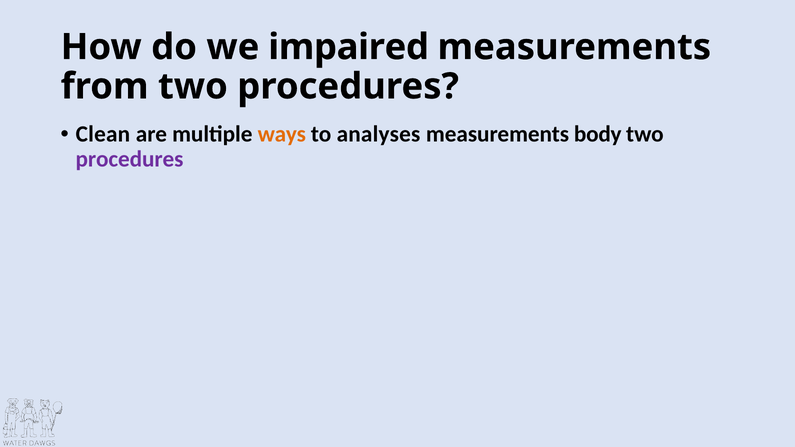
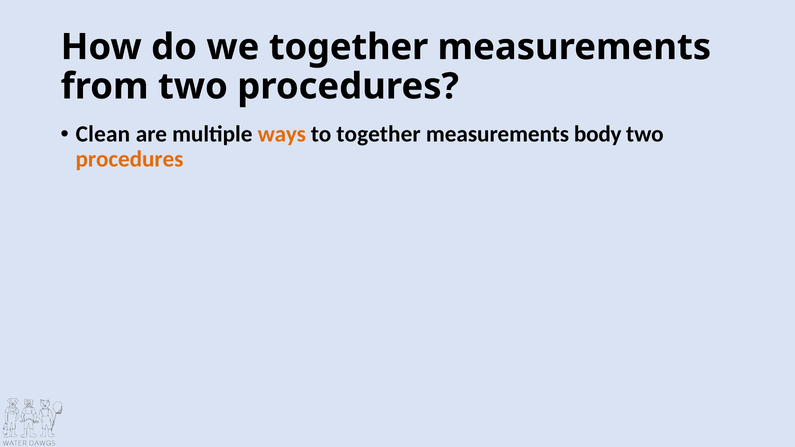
we impaired: impaired -> together
to analyses: analyses -> together
procedures at (129, 159) colour: purple -> orange
